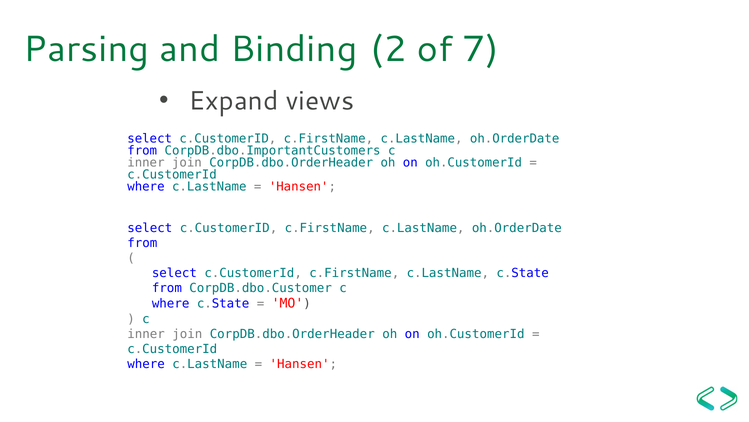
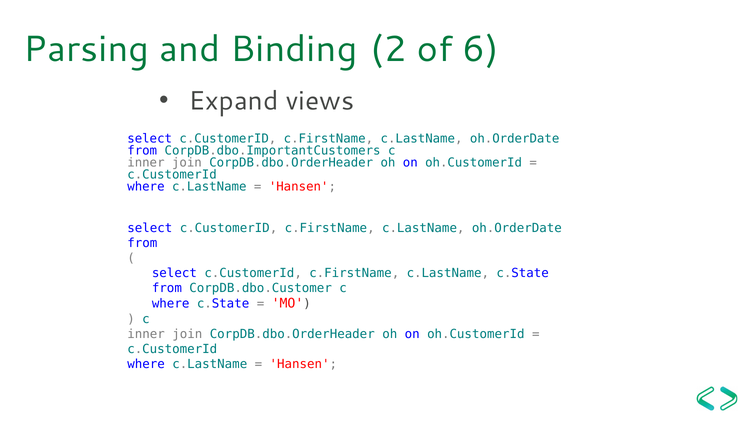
7: 7 -> 6
